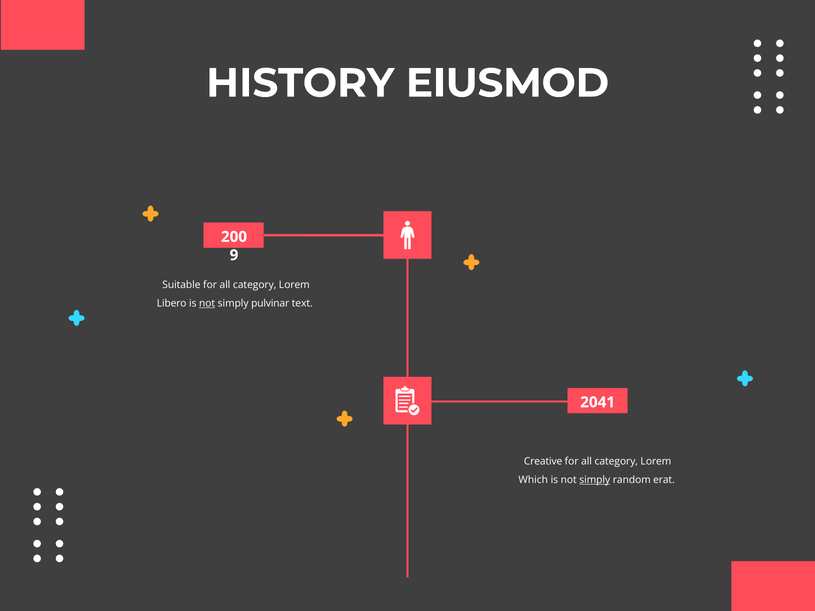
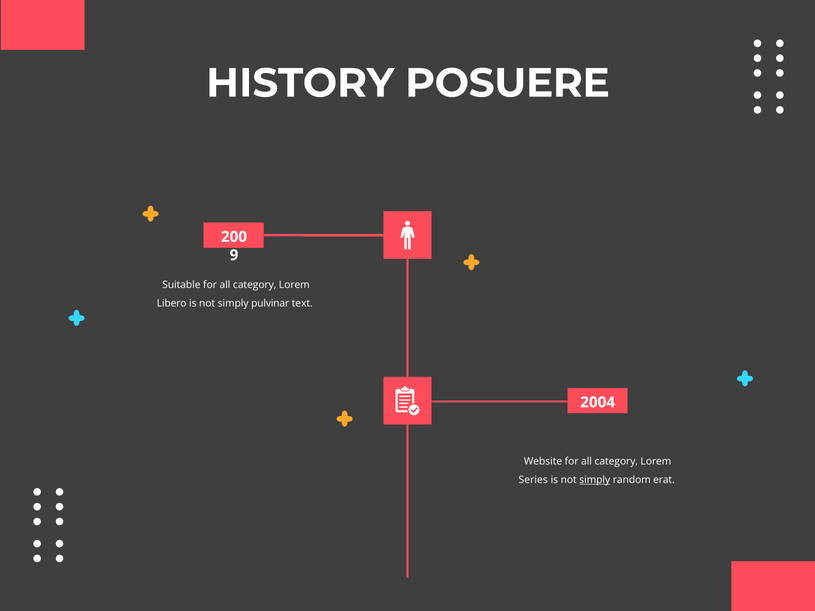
EIUSMOD: EIUSMOD -> POSUERE
not at (207, 303) underline: present -> none
2041: 2041 -> 2004
Creative: Creative -> Website
Which: Which -> Series
